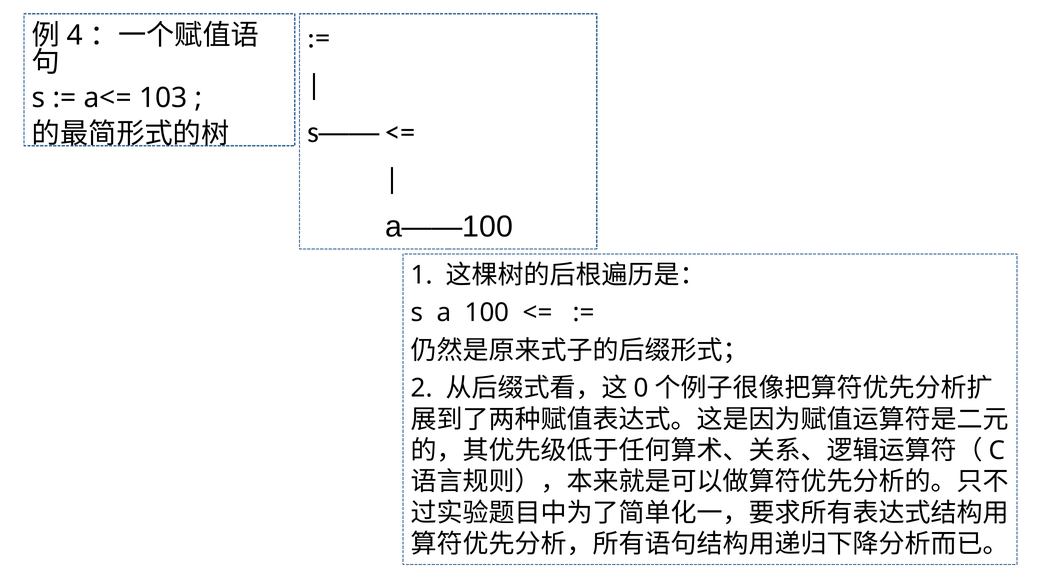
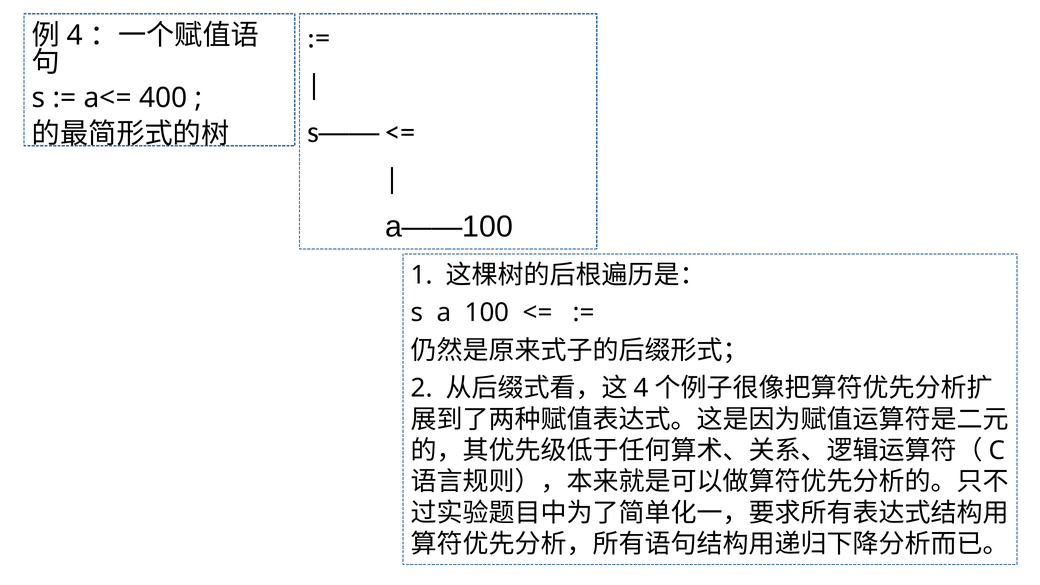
103: 103 -> 400
0 at (641, 388): 0 -> 4
